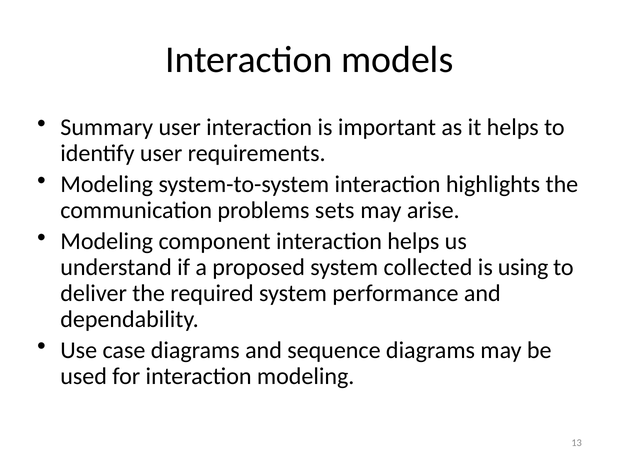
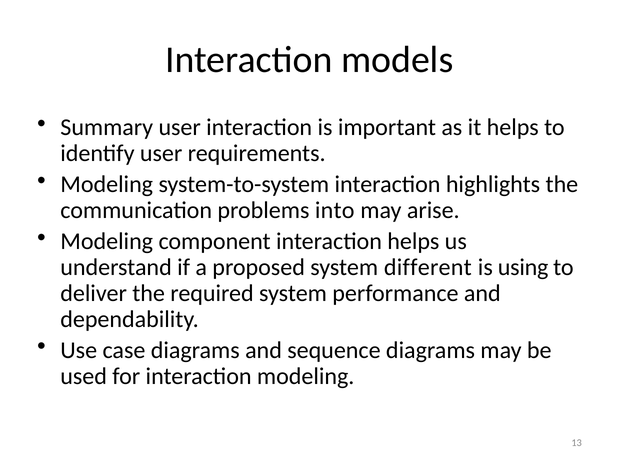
sets: sets -> into
collected: collected -> different
